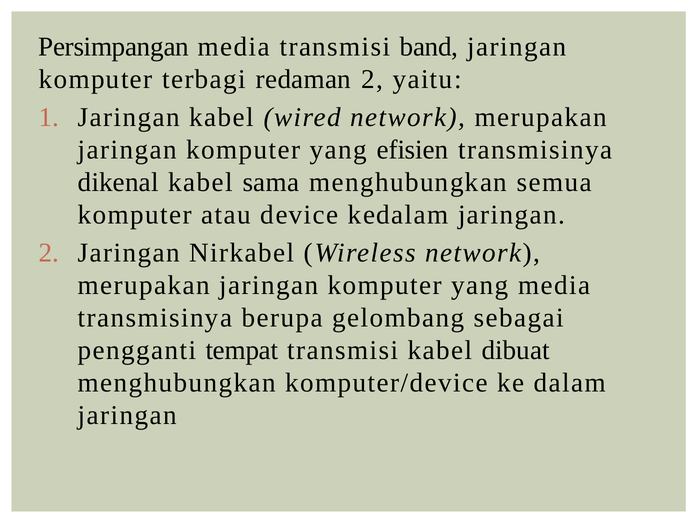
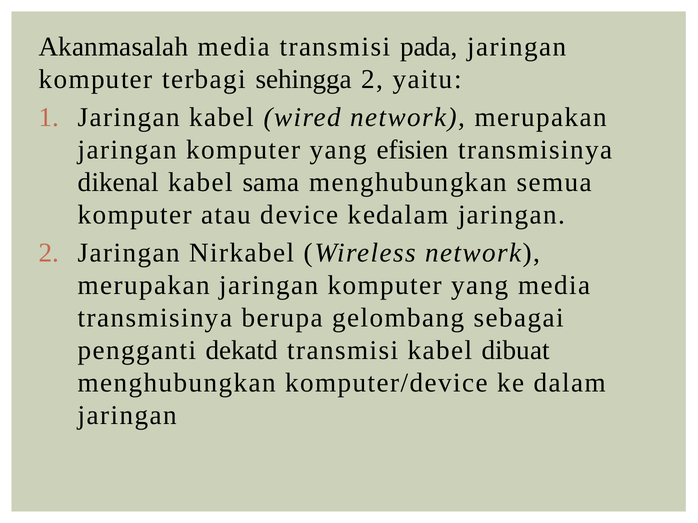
Persimpangan: Persimpangan -> Akanmasalah
band: band -> pada
redaman: redaman -> sehingga
tempat: tempat -> dekatd
